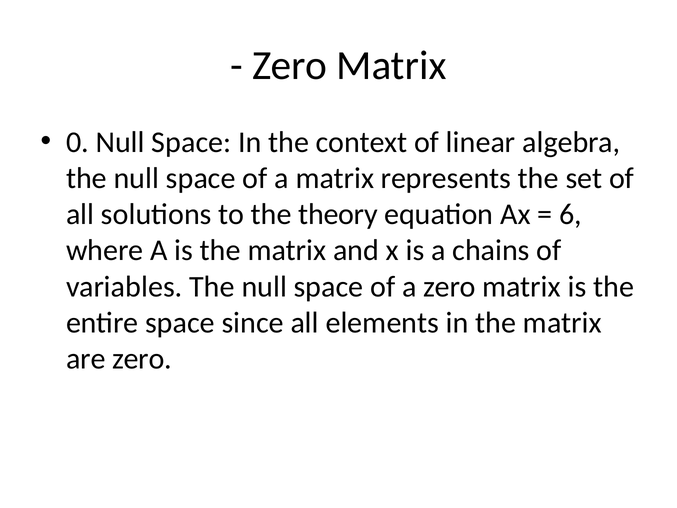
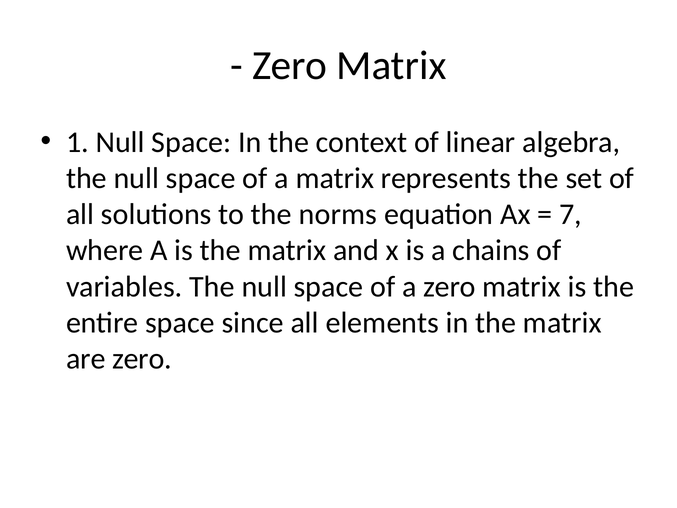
0: 0 -> 1
theory: theory -> norms
6: 6 -> 7
